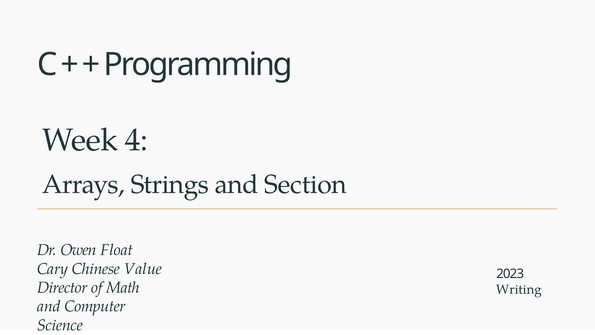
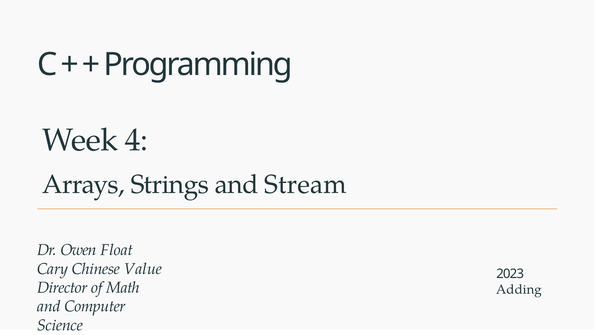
Section: Section -> Stream
Writing: Writing -> Adding
